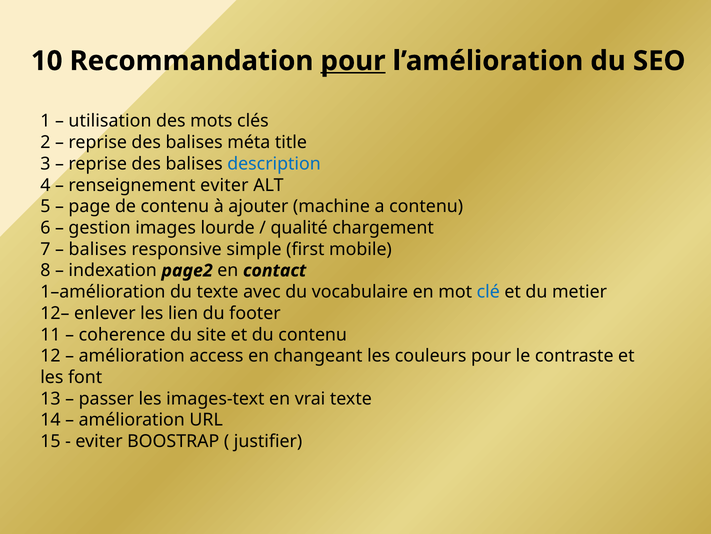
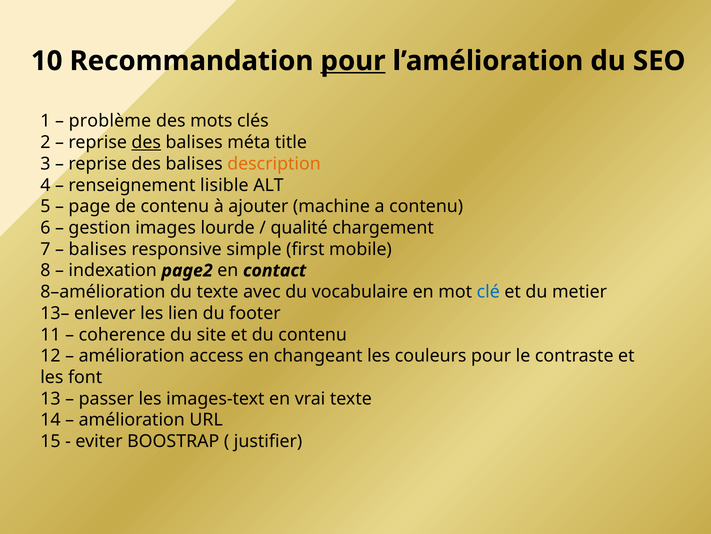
utilisation: utilisation -> problème
des at (146, 142) underline: none -> present
description colour: blue -> orange
renseignement eviter: eviter -> lisible
1–amélioration: 1–amélioration -> 8–amélioration
12–: 12– -> 13–
